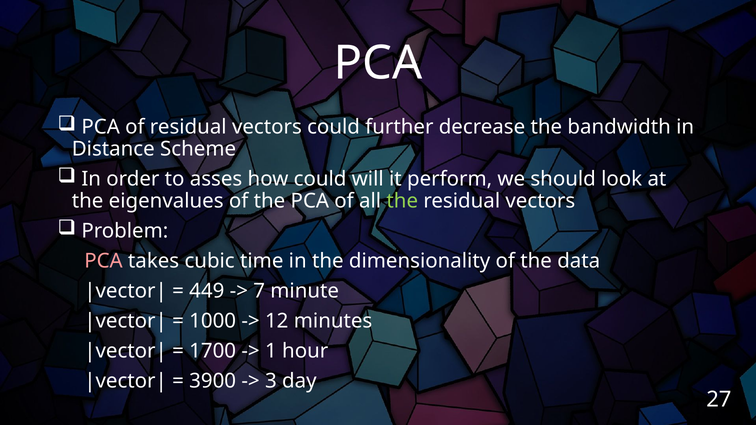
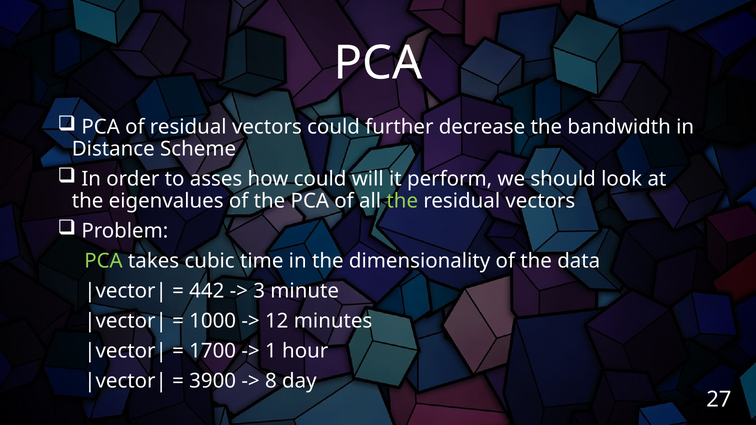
PCA at (103, 261) colour: pink -> light green
449: 449 -> 442
7: 7 -> 3
3: 3 -> 8
